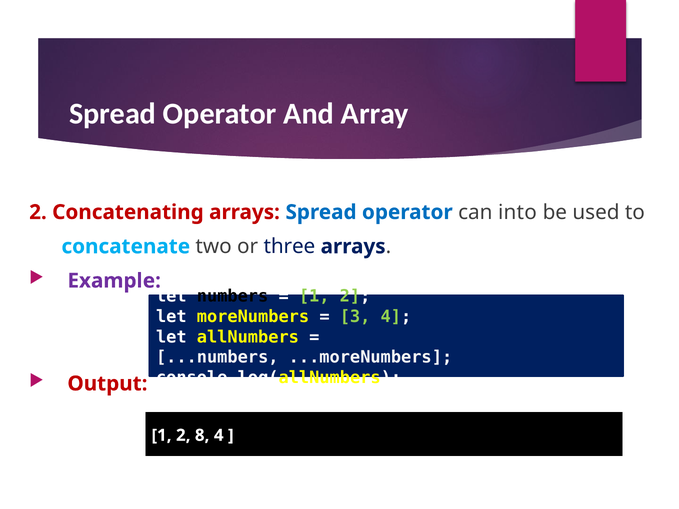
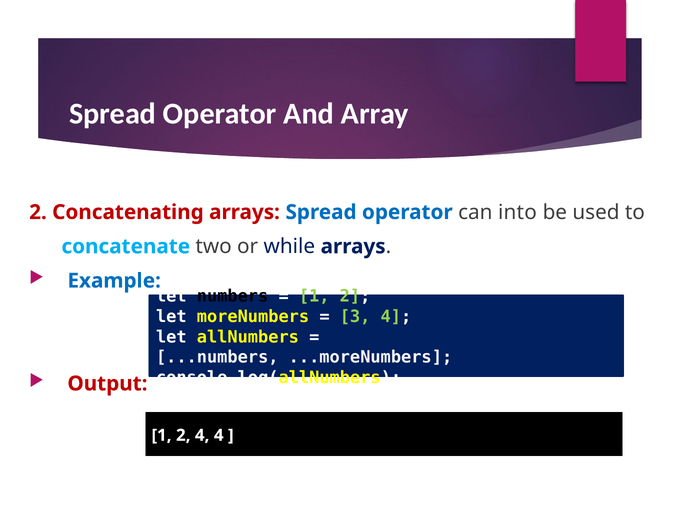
three: three -> while
Example colour: purple -> blue
2 8: 8 -> 4
